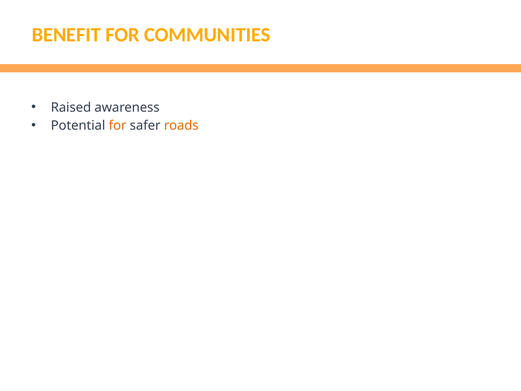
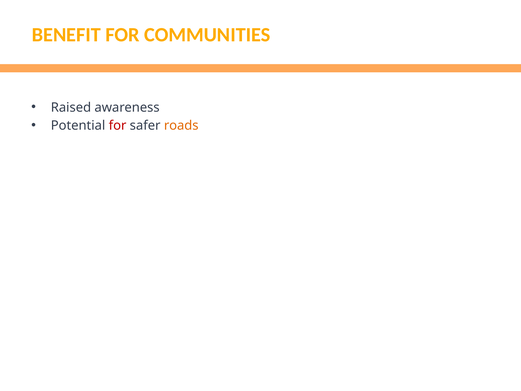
for at (118, 126) colour: orange -> red
